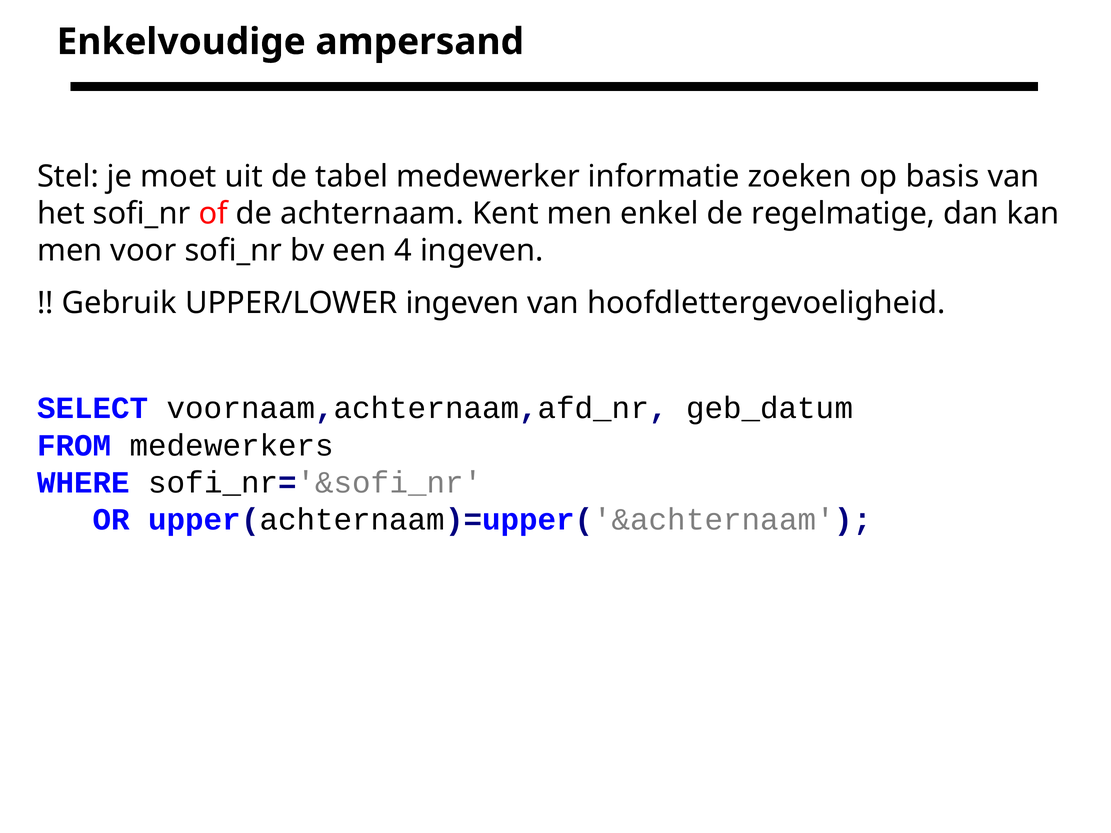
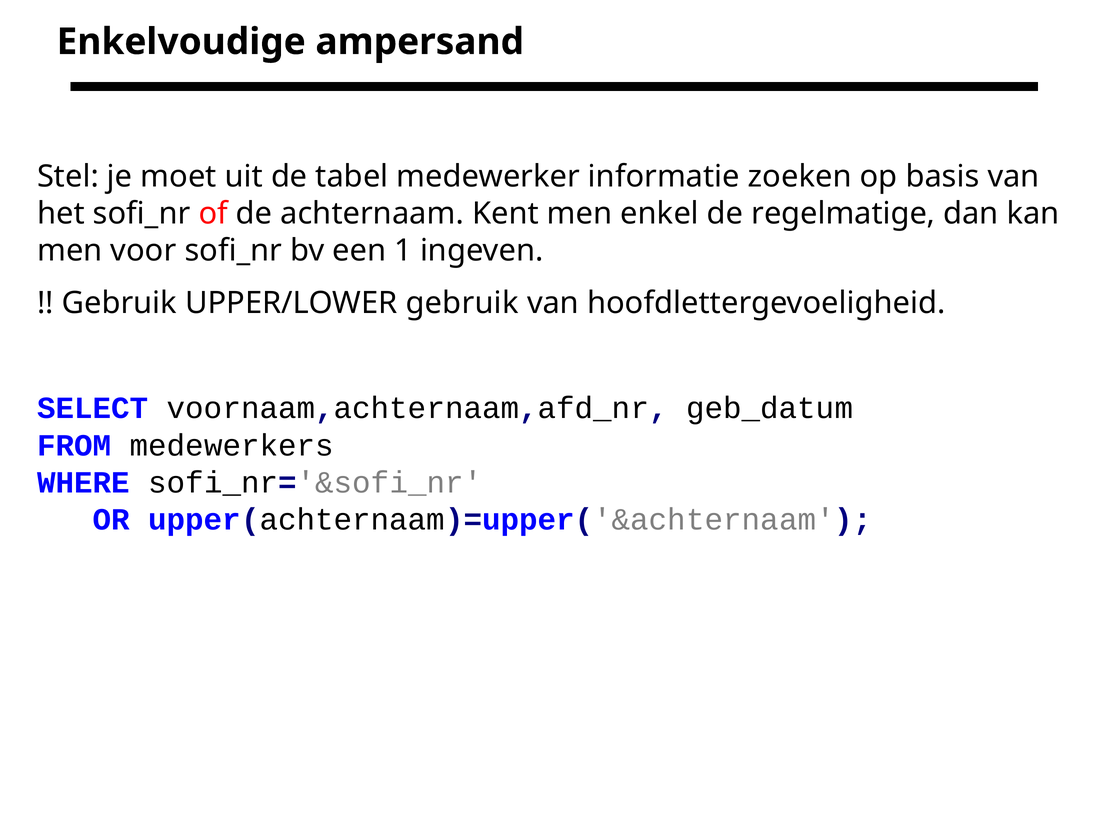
4: 4 -> 1
UPPER/LOWER ingeven: ingeven -> gebruik
